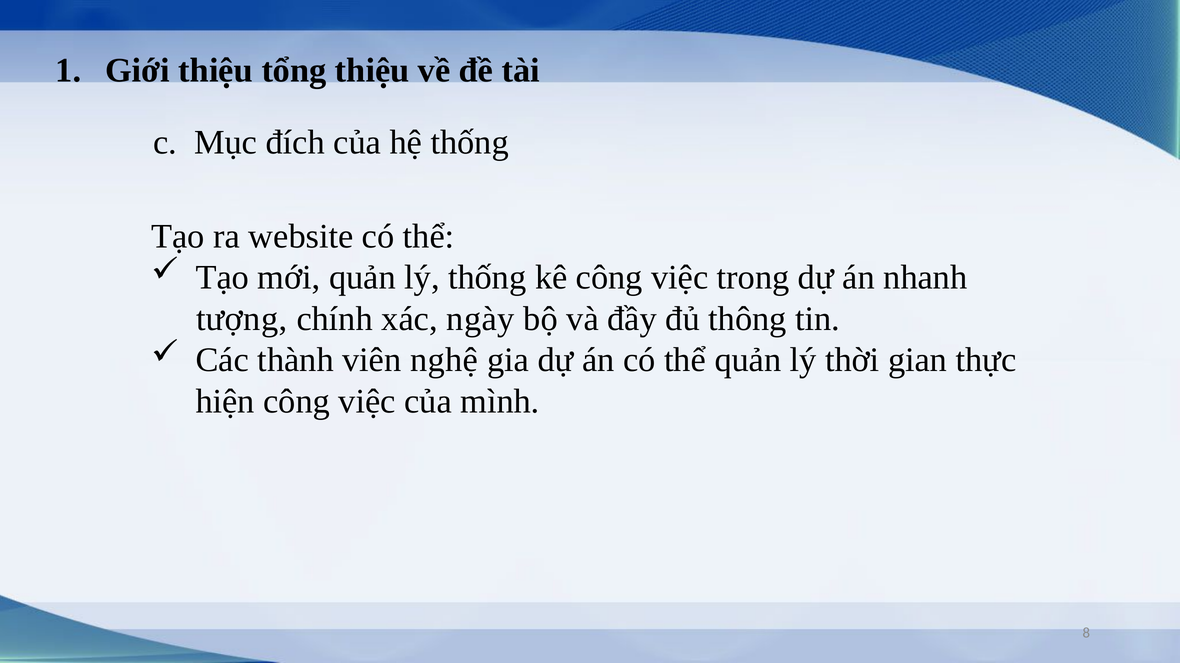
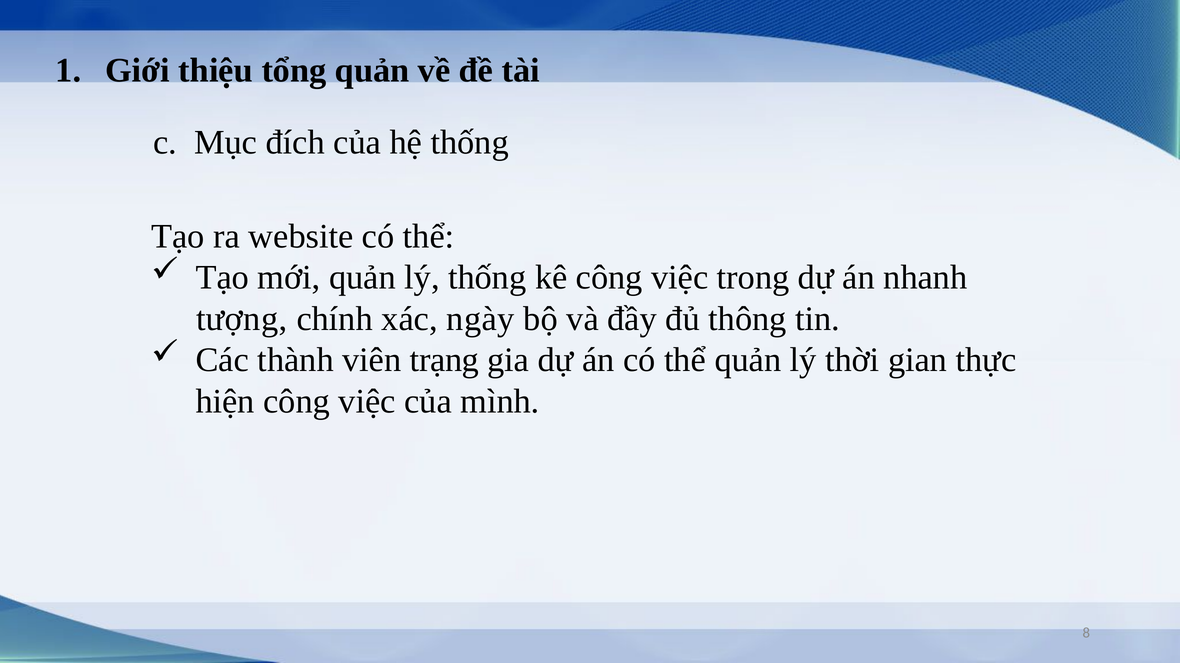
tổng thiệu: thiệu -> quản
nghệ: nghệ -> trạng
